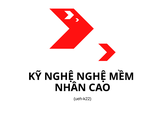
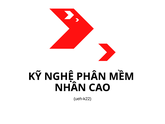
NGHỆ NGHỆ: NGHỆ -> PHÂN
